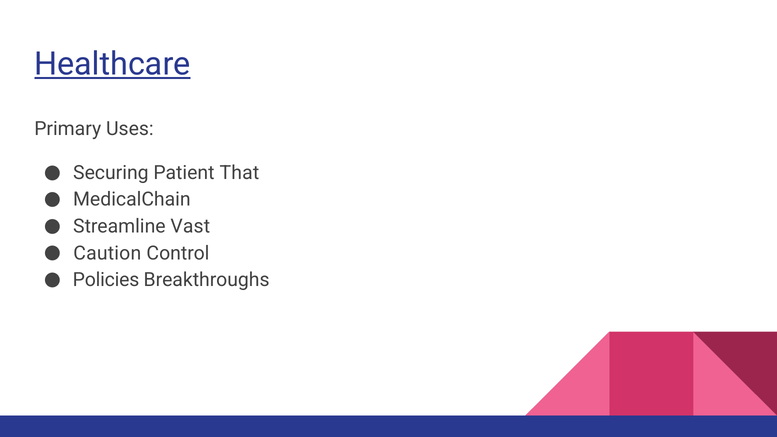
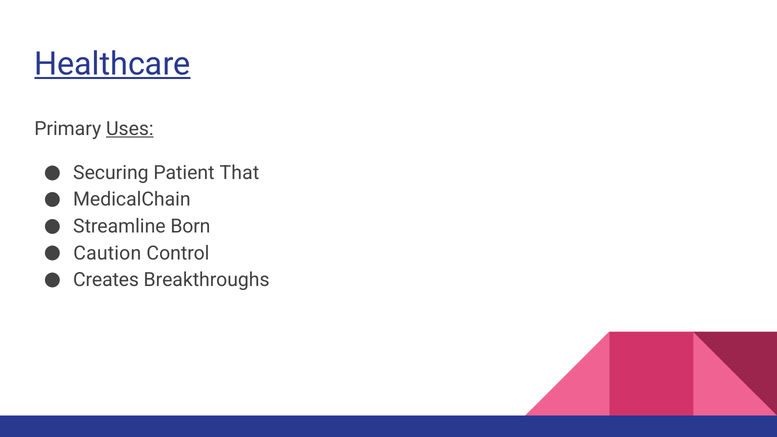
Uses underline: none -> present
Vast: Vast -> Born
Policies: Policies -> Creates
